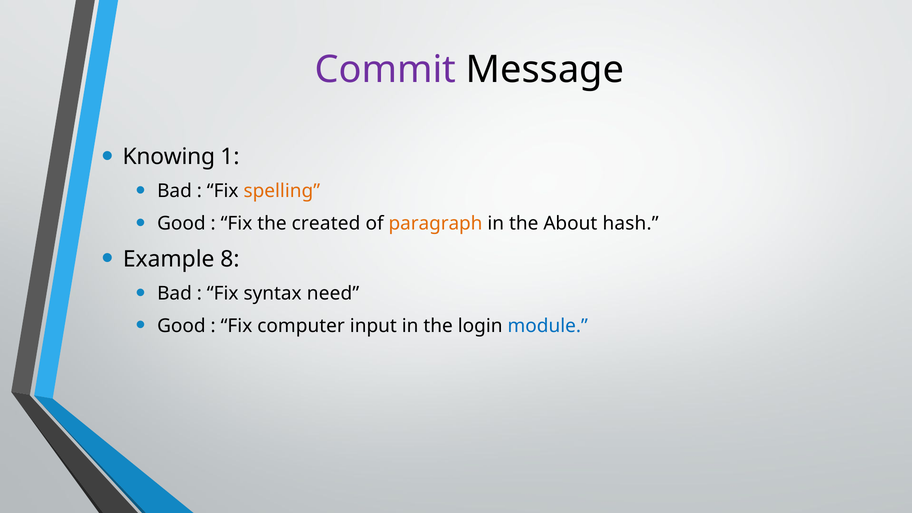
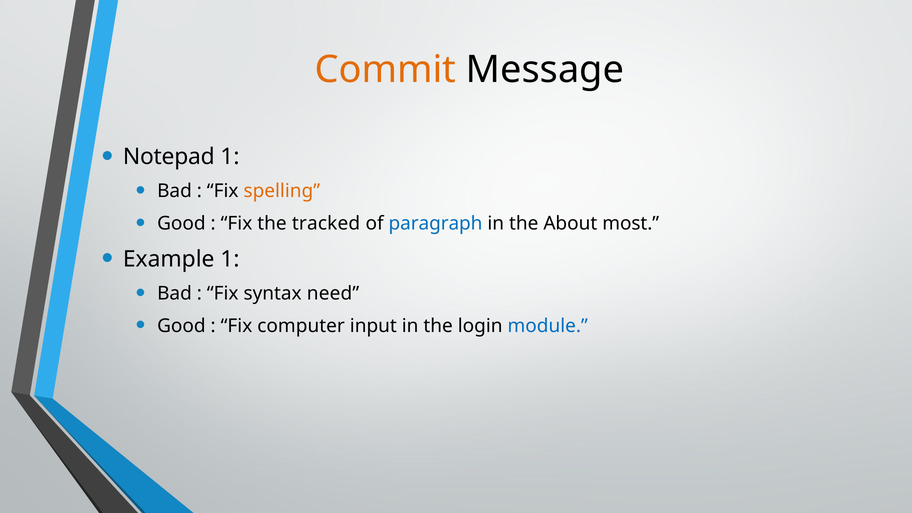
Commit colour: purple -> orange
Knowing: Knowing -> Notepad
created: created -> tracked
paragraph colour: orange -> blue
hash: hash -> most
Example 8: 8 -> 1
